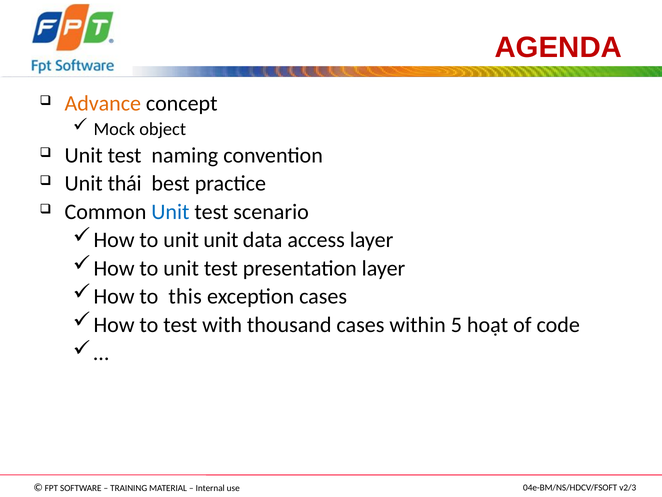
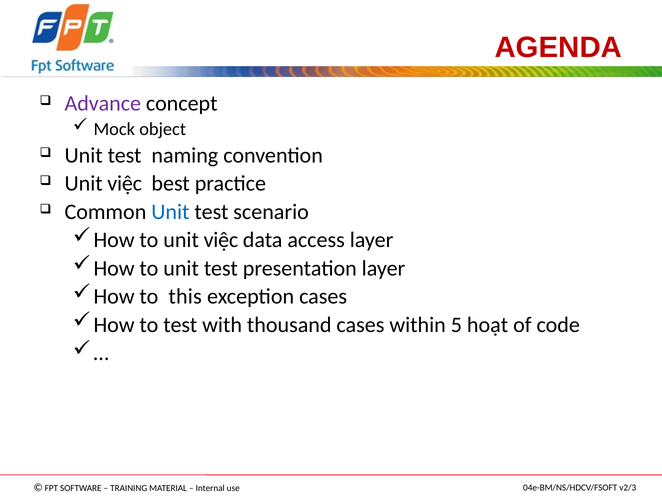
Advance colour: orange -> purple
thái at (125, 183): thái -> việc
to unit unit: unit -> việc
